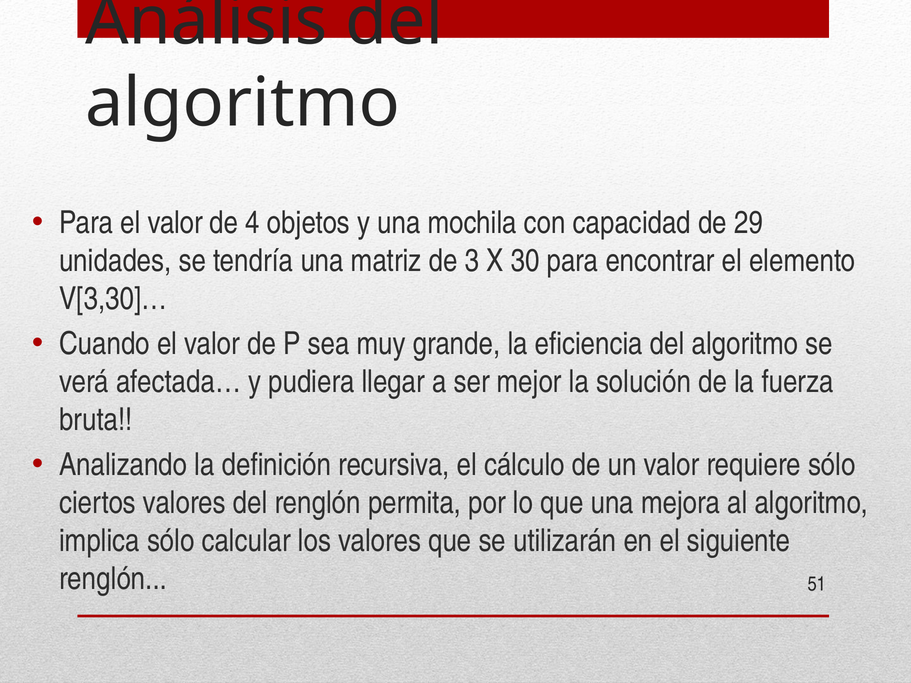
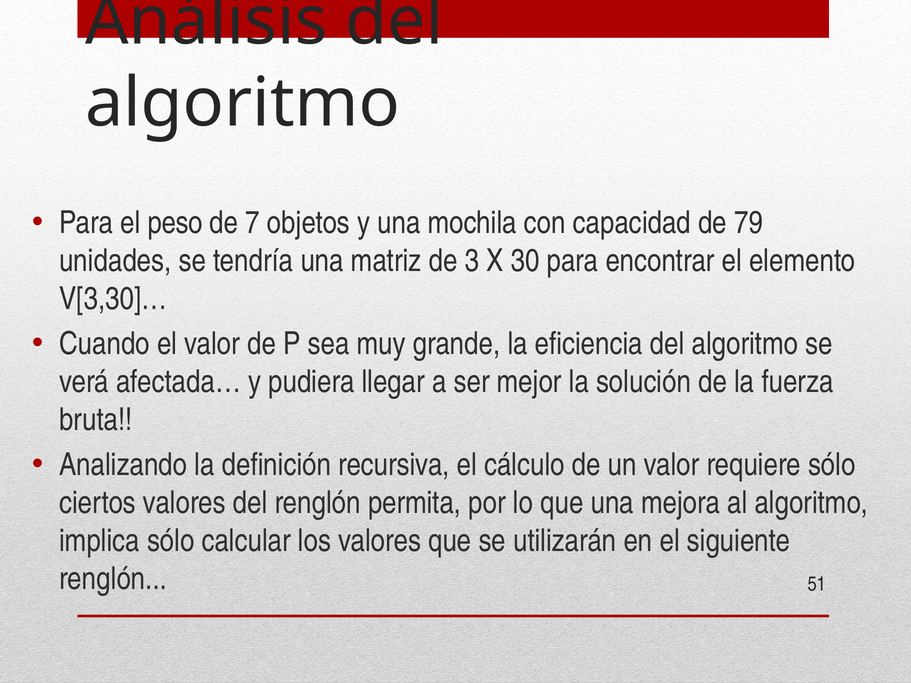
Para el valor: valor -> peso
4: 4 -> 7
29: 29 -> 79
